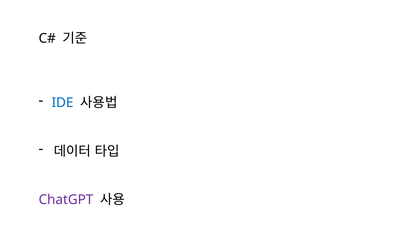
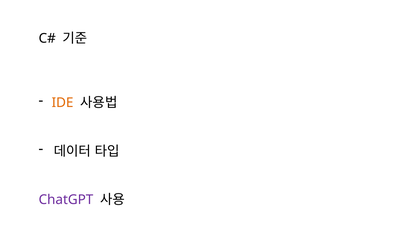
IDE colour: blue -> orange
